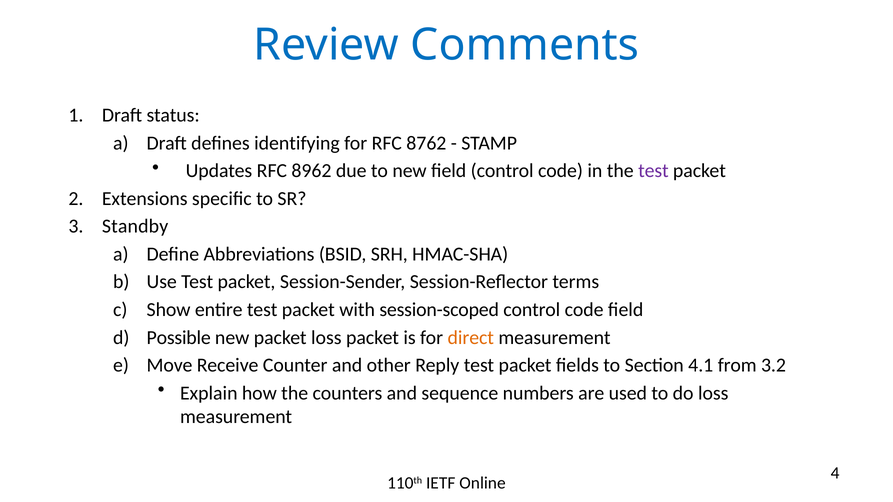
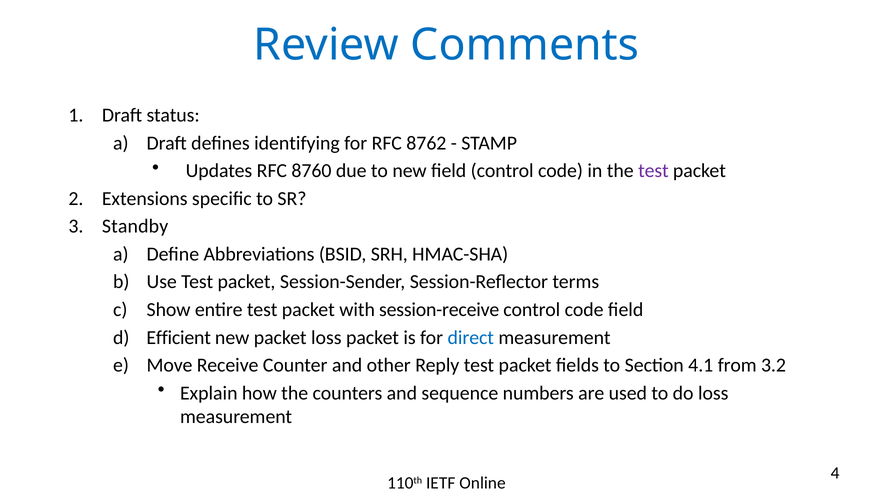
8962: 8962 -> 8760
session-scoped: session-scoped -> session-receive
Possible: Possible -> Efficient
direct colour: orange -> blue
